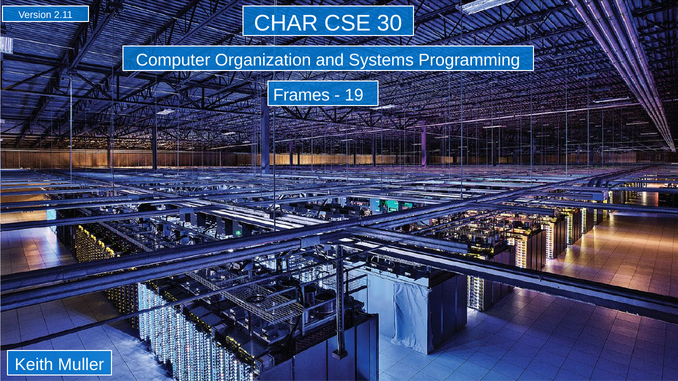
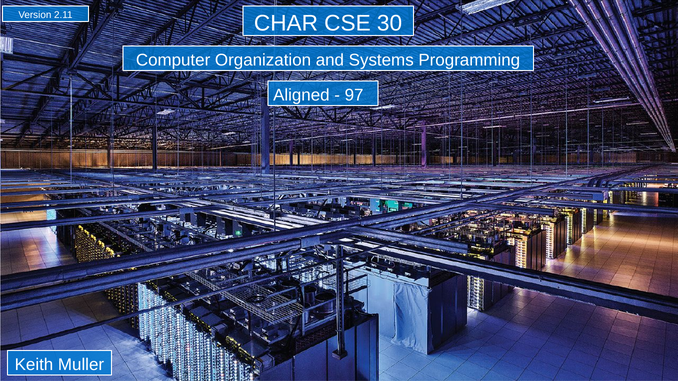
Frames: Frames -> Aligned
19: 19 -> 97
